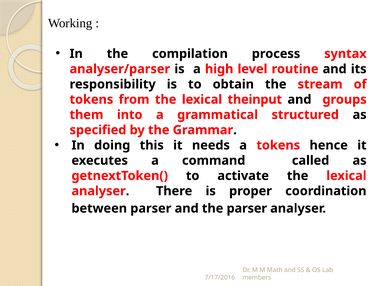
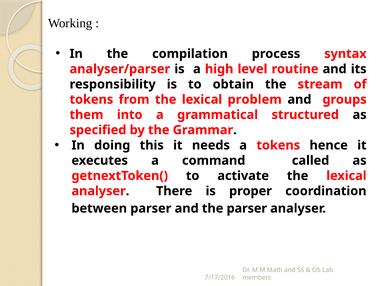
theinput: theinput -> problem
